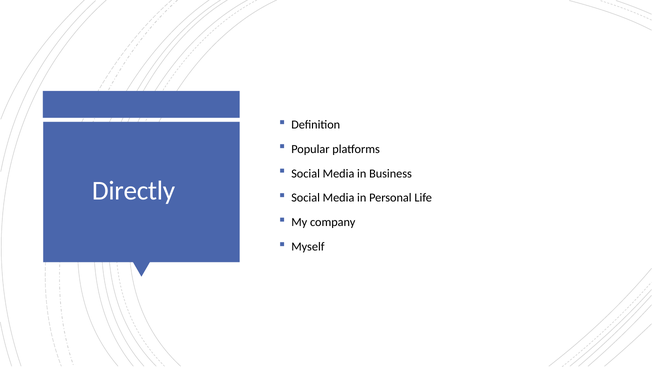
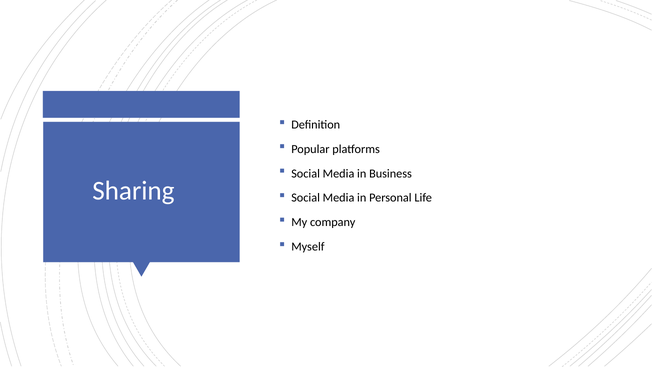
Directly: Directly -> Sharing
